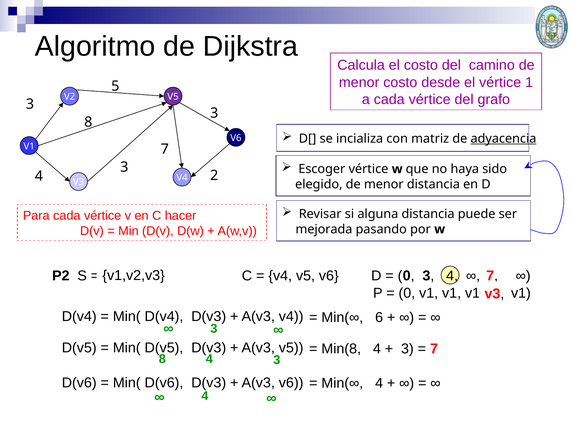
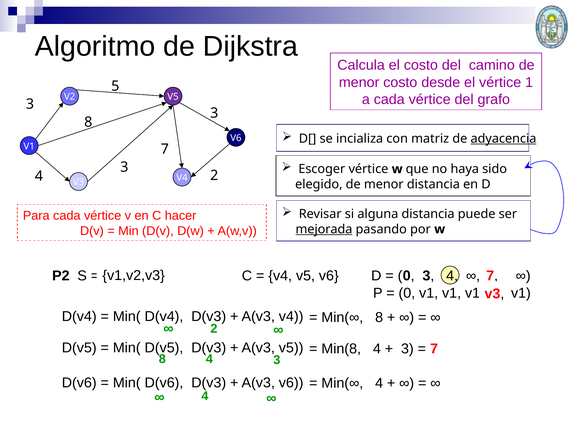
mejorada underline: none -> present
Min(∞ 6: 6 -> 8
3 at (214, 329): 3 -> 2
